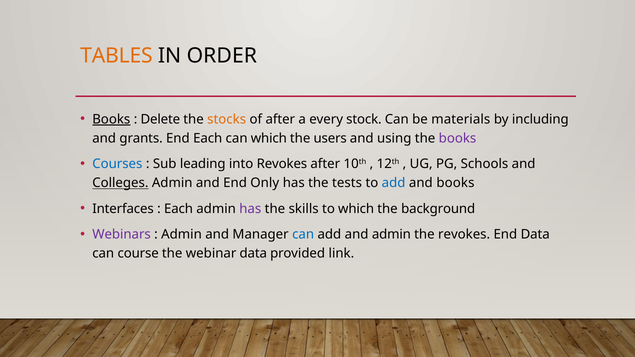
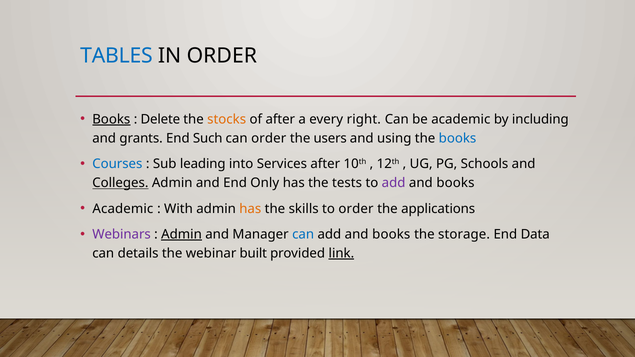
TABLES colour: orange -> blue
stock: stock -> right
be materials: materials -> academic
End Each: Each -> Such
can which: which -> order
books at (458, 138) colour: purple -> blue
into Revokes: Revokes -> Services
add at (394, 183) colour: blue -> purple
Interfaces at (123, 209): Interfaces -> Academic
Each at (179, 209): Each -> With
has at (250, 209) colour: purple -> orange
to which: which -> order
background: background -> applications
Admin at (182, 235) underline: none -> present
admin at (391, 235): admin -> books
the revokes: revokes -> storage
course: course -> details
webinar data: data -> built
link underline: none -> present
